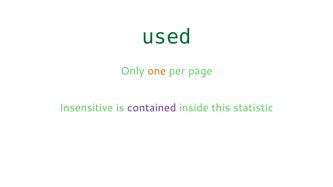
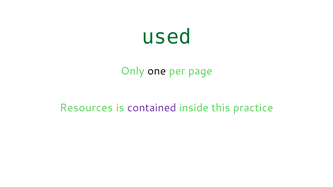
one colour: orange -> black
Insensitive: Insensitive -> Resources
statistic: statistic -> practice
